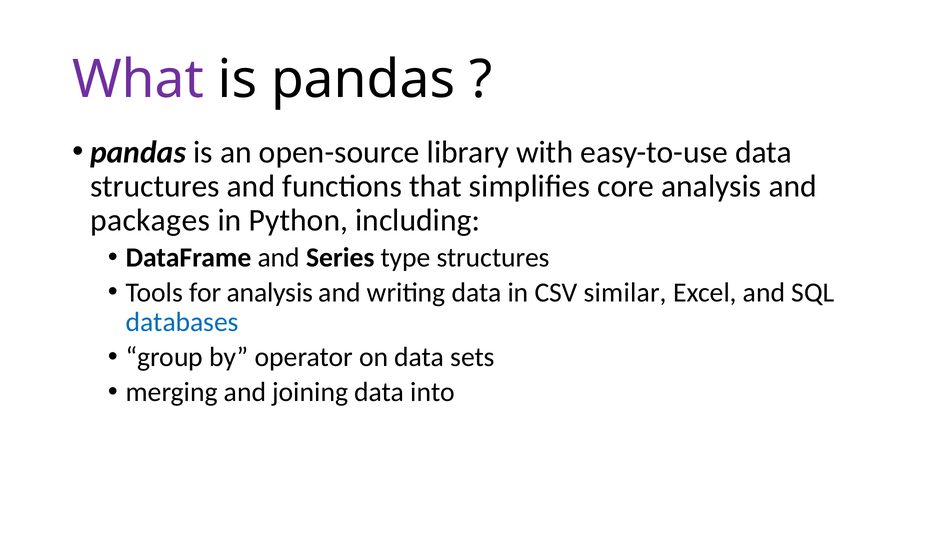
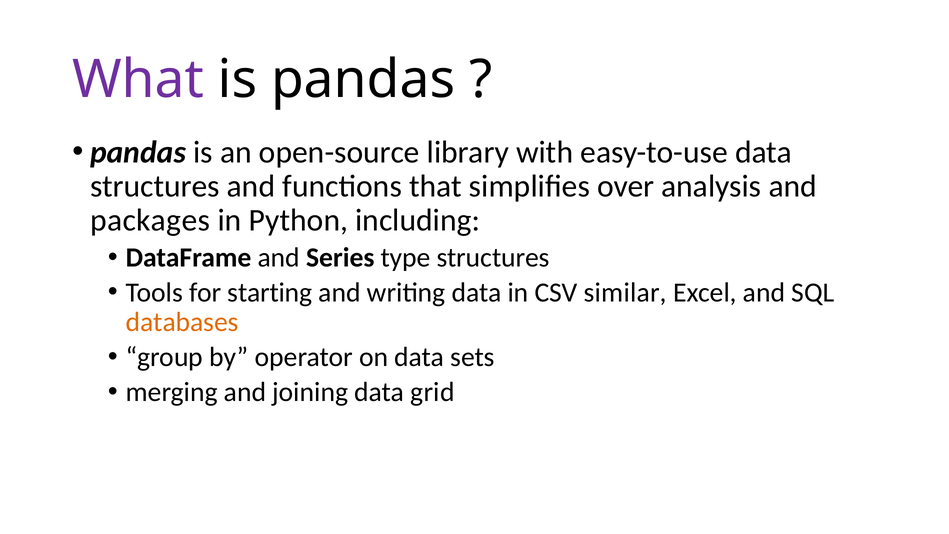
core: core -> over
for analysis: analysis -> starting
databases colour: blue -> orange
into: into -> grid
